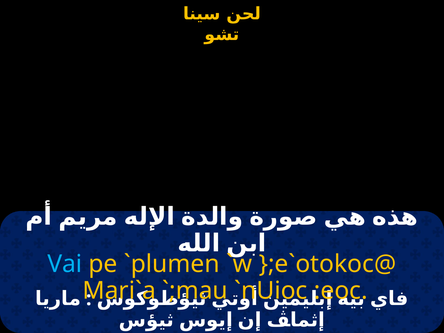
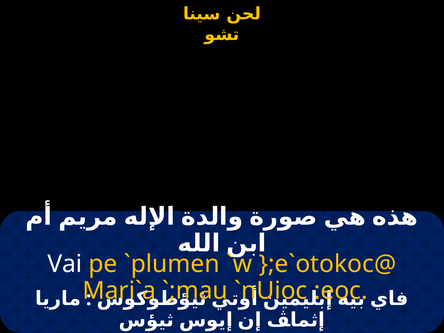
Vai colour: light blue -> white
